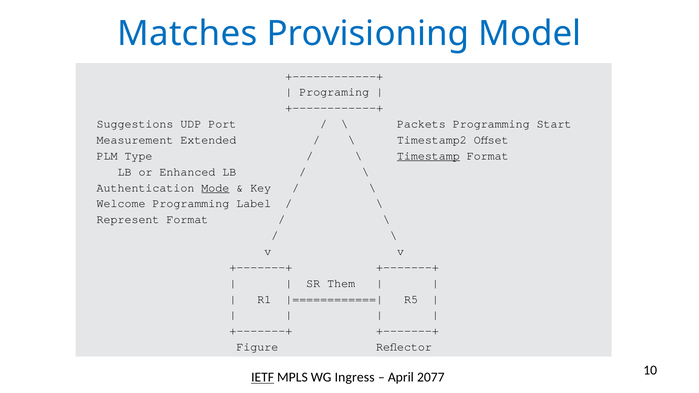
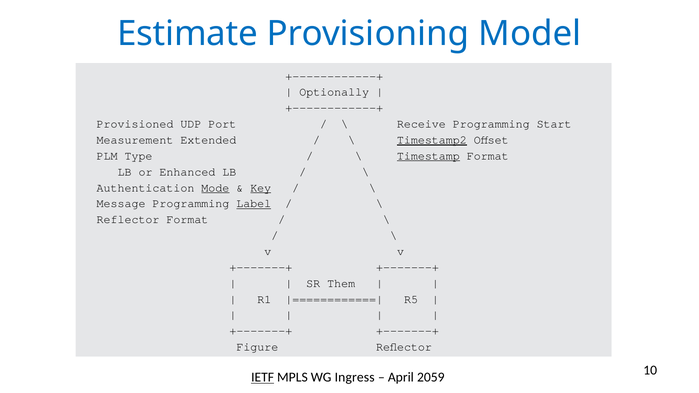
Matches: Matches -> Estimate
Programing: Programing -> Optionally
Suggestions: Suggestions -> Provisioned
Packets: Packets -> Receive
Timestamp2 underline: none -> present
Key underline: none -> present
Welcome: Welcome -> Message
Label underline: none -> present
Represent at (128, 220): Represent -> Reflector
2077: 2077 -> 2059
